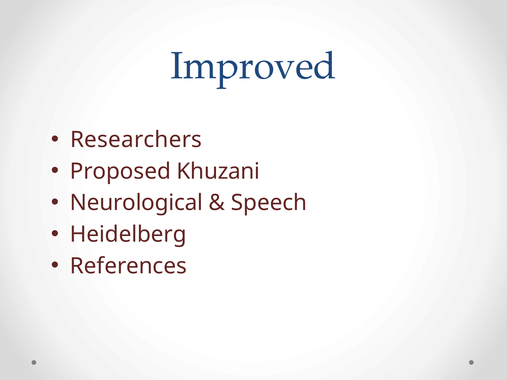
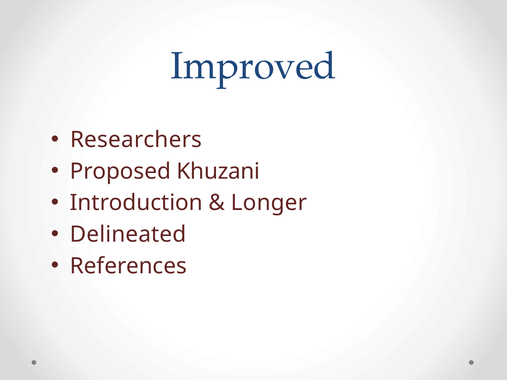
Neurological: Neurological -> Introduction
Speech: Speech -> Longer
Heidelberg: Heidelberg -> Delineated
